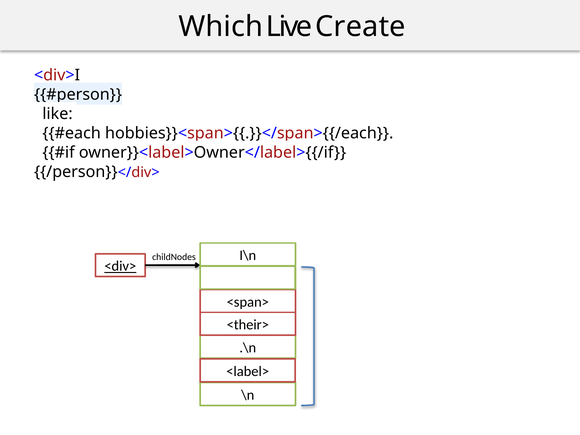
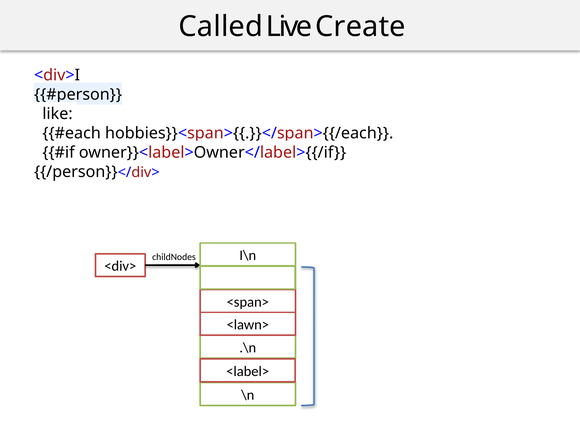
Which: Which -> Called
<div> underline: present -> none
<their>: <their> -> <lawn>
